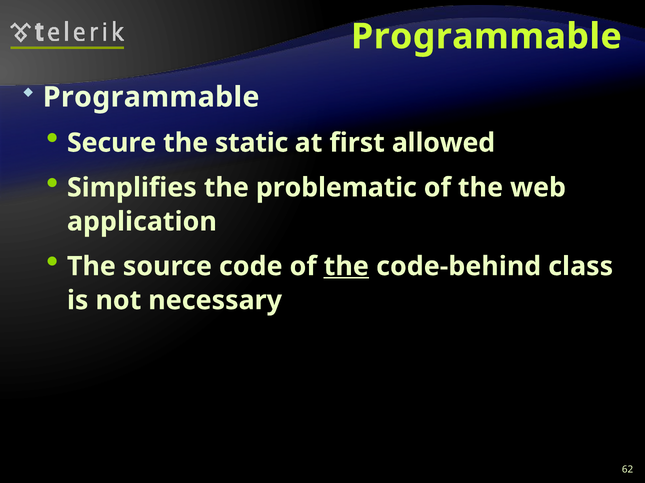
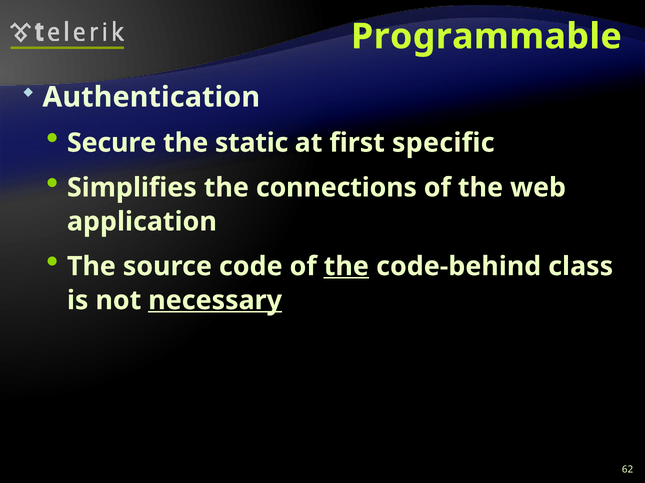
Programmable at (151, 97): Programmable -> Authentication
allowed: allowed -> specific
problematic: problematic -> connections
necessary underline: none -> present
